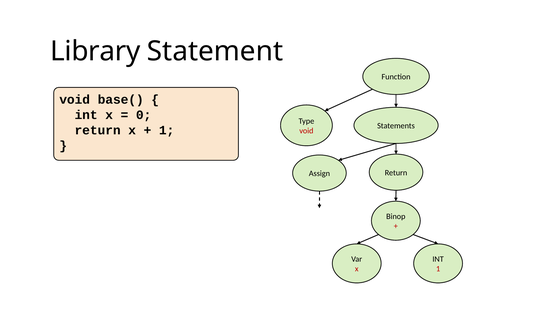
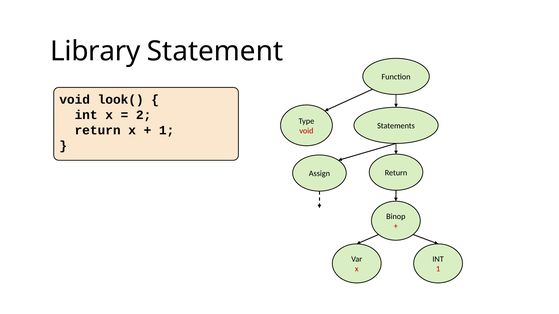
base(: base( -> look(
0: 0 -> 2
